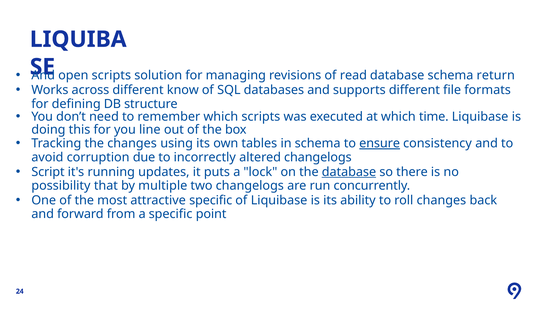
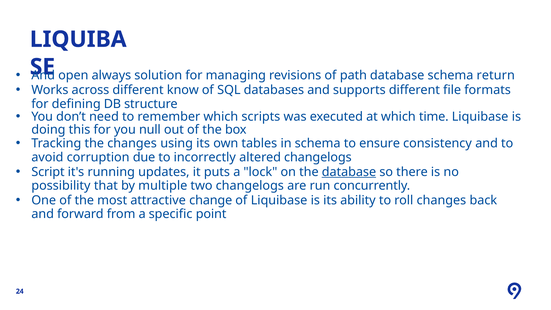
open scripts: scripts -> always
read: read -> path
line: line -> null
ensure underline: present -> none
attractive specific: specific -> change
